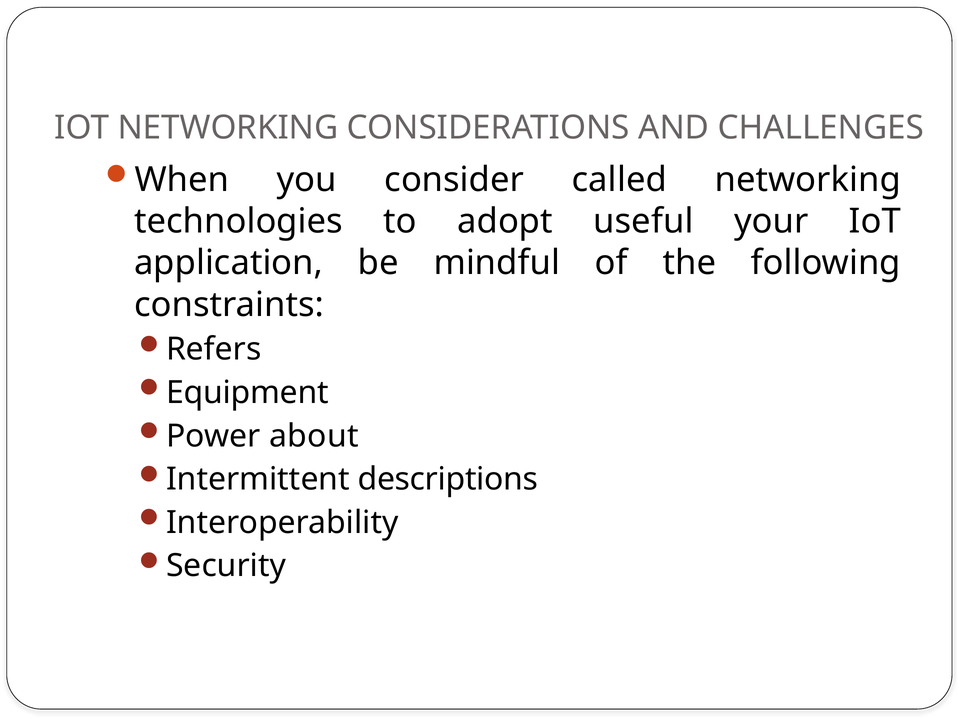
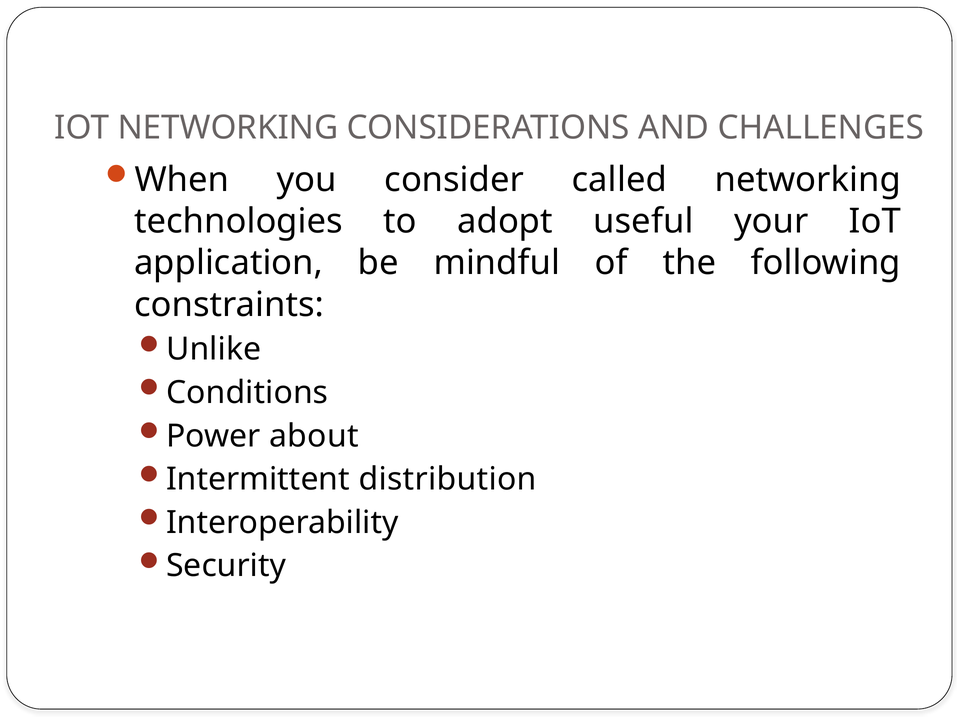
Refers: Refers -> Unlike
Equipment: Equipment -> Conditions
descriptions: descriptions -> distribution
